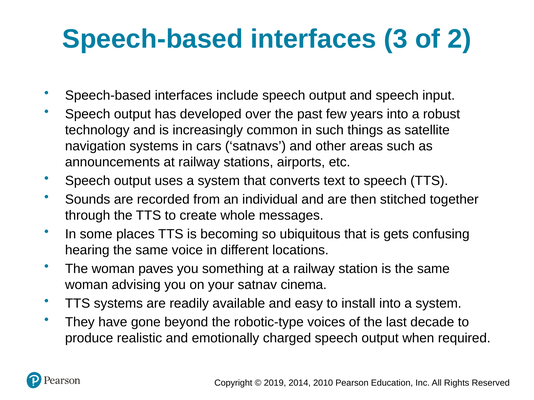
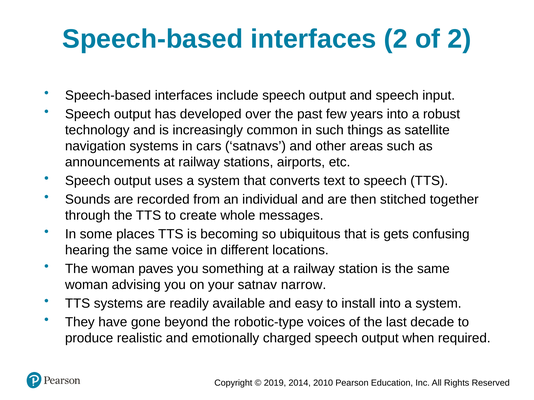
interfaces 3: 3 -> 2
cinema: cinema -> narrow
